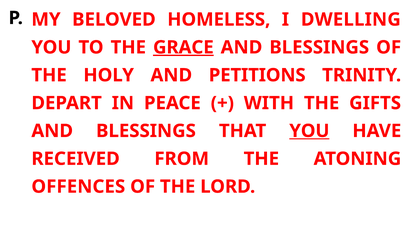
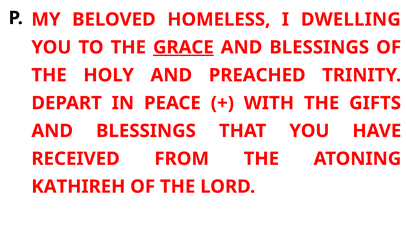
PETITIONS: PETITIONS -> PREACHED
YOU at (309, 131) underline: present -> none
OFFENCES: OFFENCES -> KATHIREH
